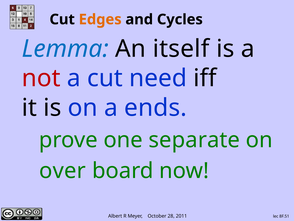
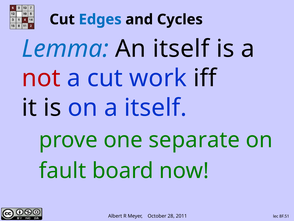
Edges colour: orange -> blue
need: need -> work
a ends: ends -> itself
over: over -> fault
